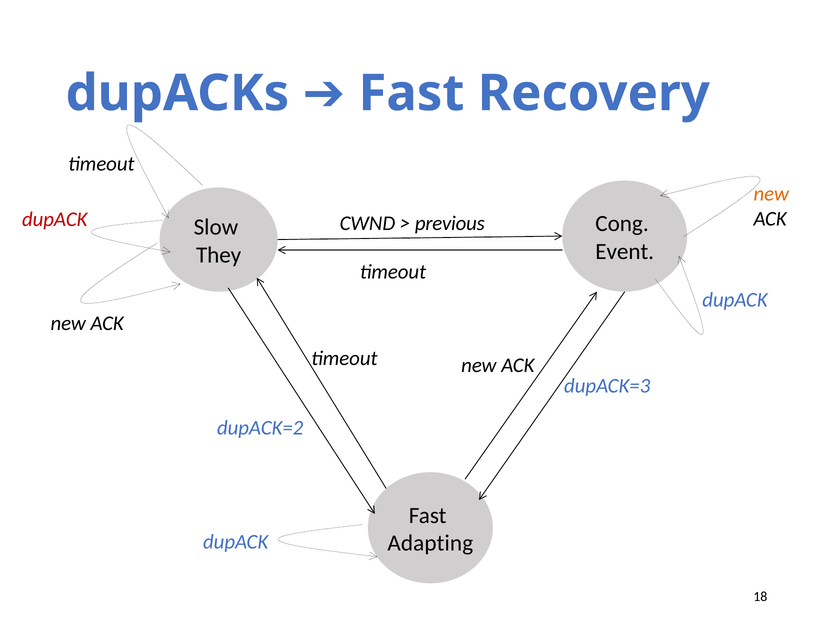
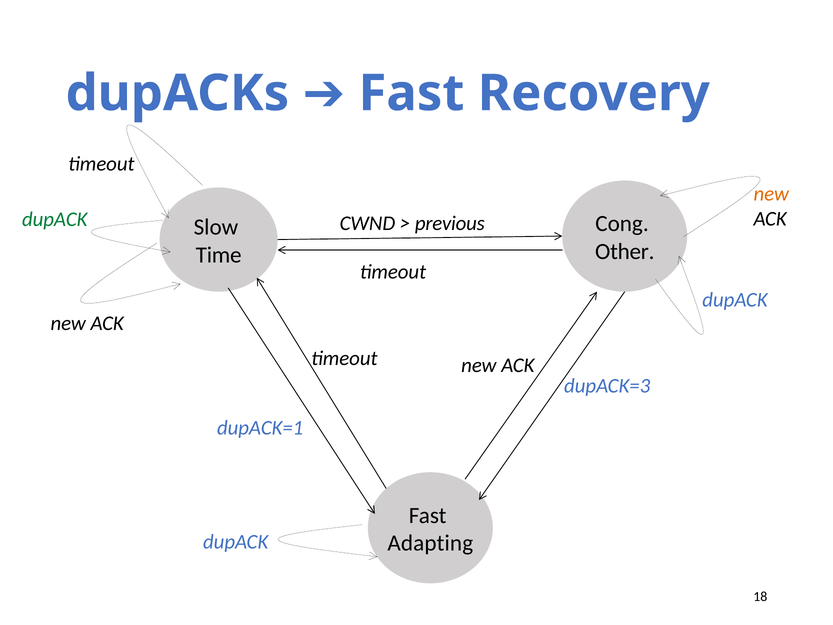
dupACK at (55, 219) colour: red -> green
Event: Event -> Other
They: They -> Time
dupACK=2: dupACK=2 -> dupACK=1
